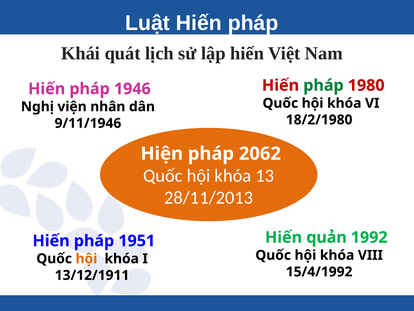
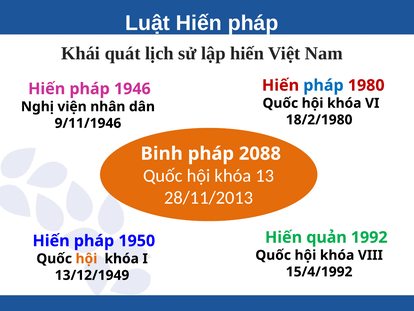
pháp at (323, 85) colour: green -> blue
Hiện: Hiện -> Binh
2062: 2062 -> 2088
1951: 1951 -> 1950
13/12/1911: 13/12/1911 -> 13/12/1949
